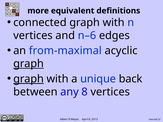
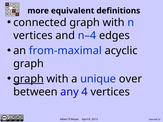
n–6: n–6 -> n–4
graph at (29, 64) underline: present -> none
back: back -> over
any 8: 8 -> 4
